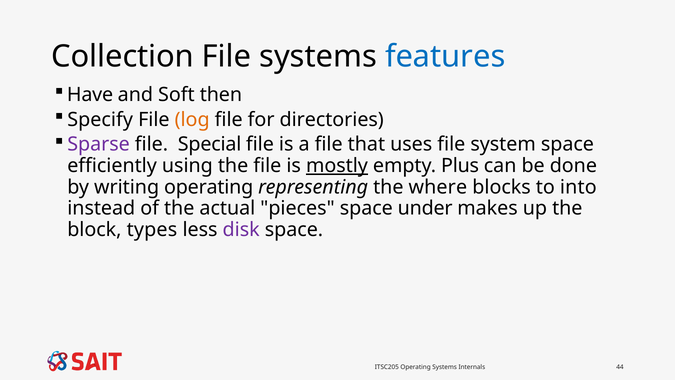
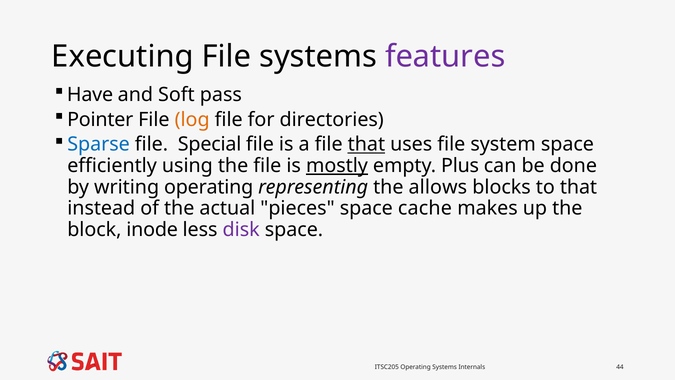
Collection: Collection -> Executing
features colour: blue -> purple
then: then -> pass
Specify: Specify -> Pointer
Sparse colour: purple -> blue
that at (366, 144) underline: none -> present
where: where -> allows
to into: into -> that
under: under -> cache
types: types -> inode
